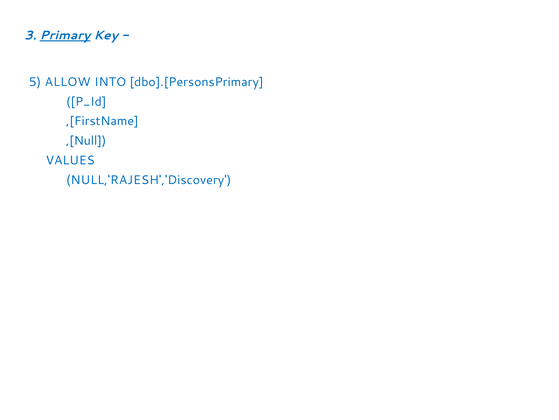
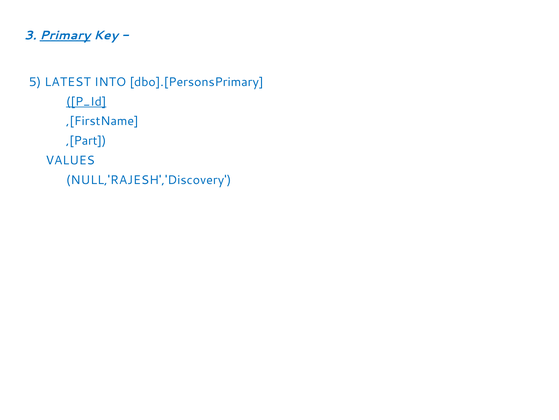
ALLOW: ALLOW -> LATEST
P_Id underline: none -> present
,[Null: ,[Null -> ,[Part
